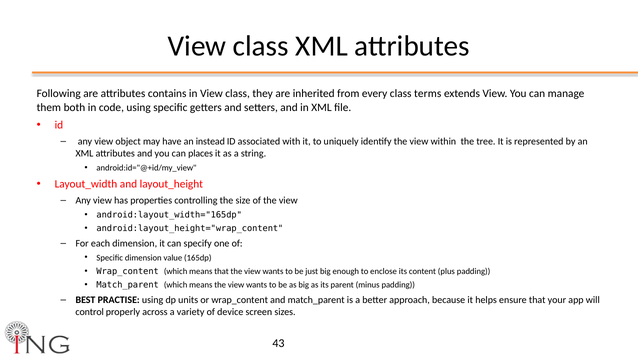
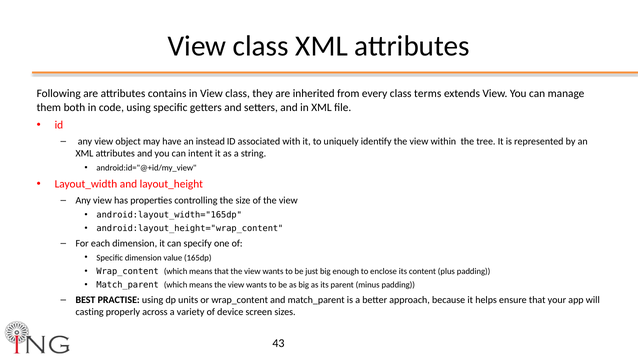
places: places -> intent
control: control -> casting
